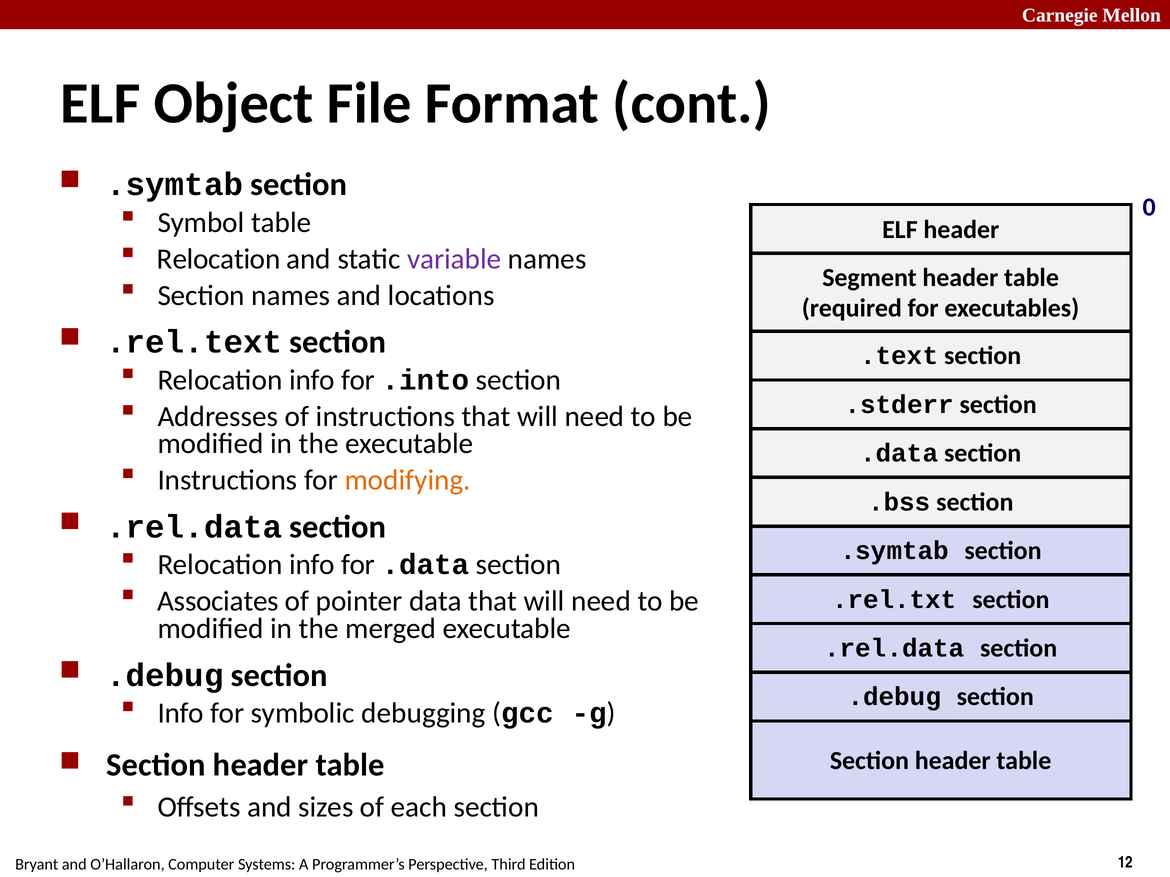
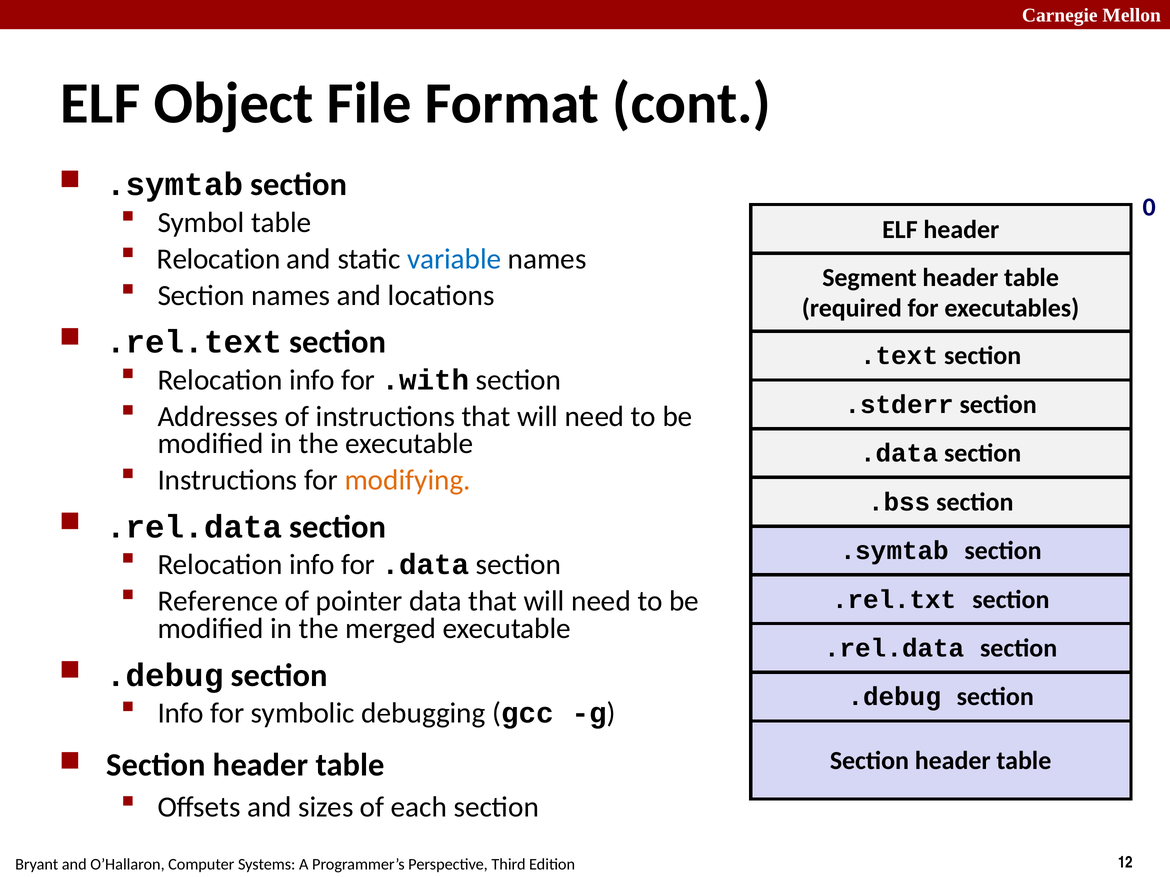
variable colour: purple -> blue
.into: .into -> .with
Associates: Associates -> Reference
